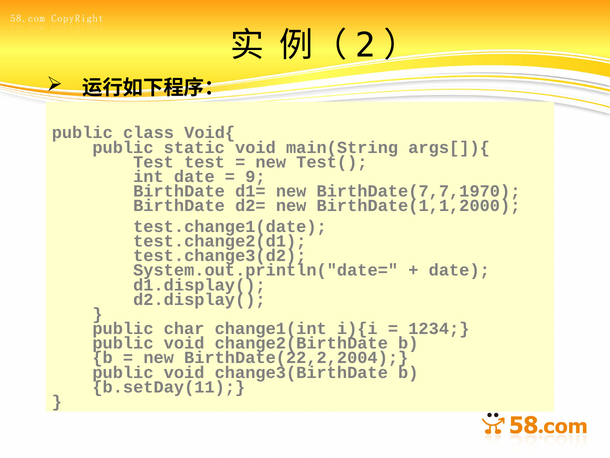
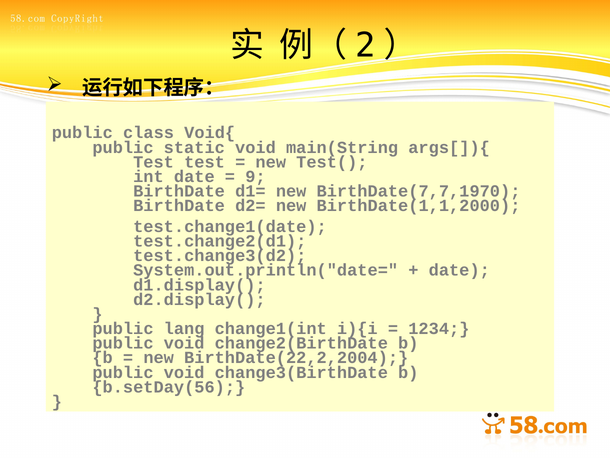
char: char -> lang
b.setDay(11: b.setDay(11 -> b.setDay(56
